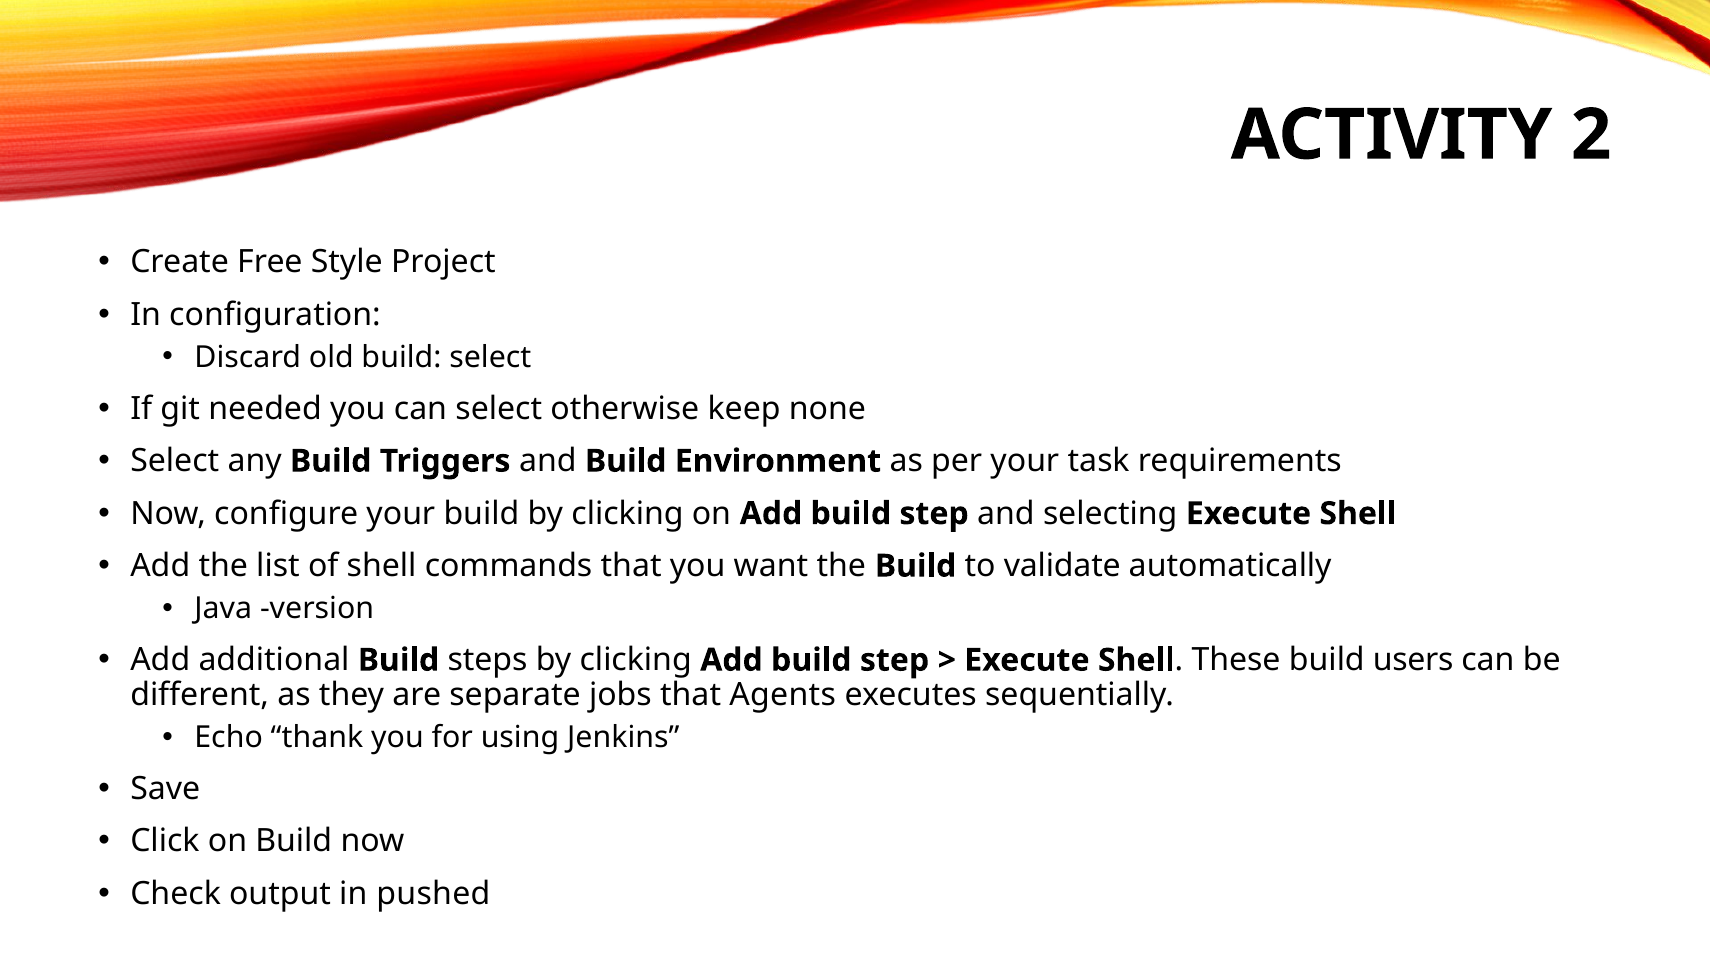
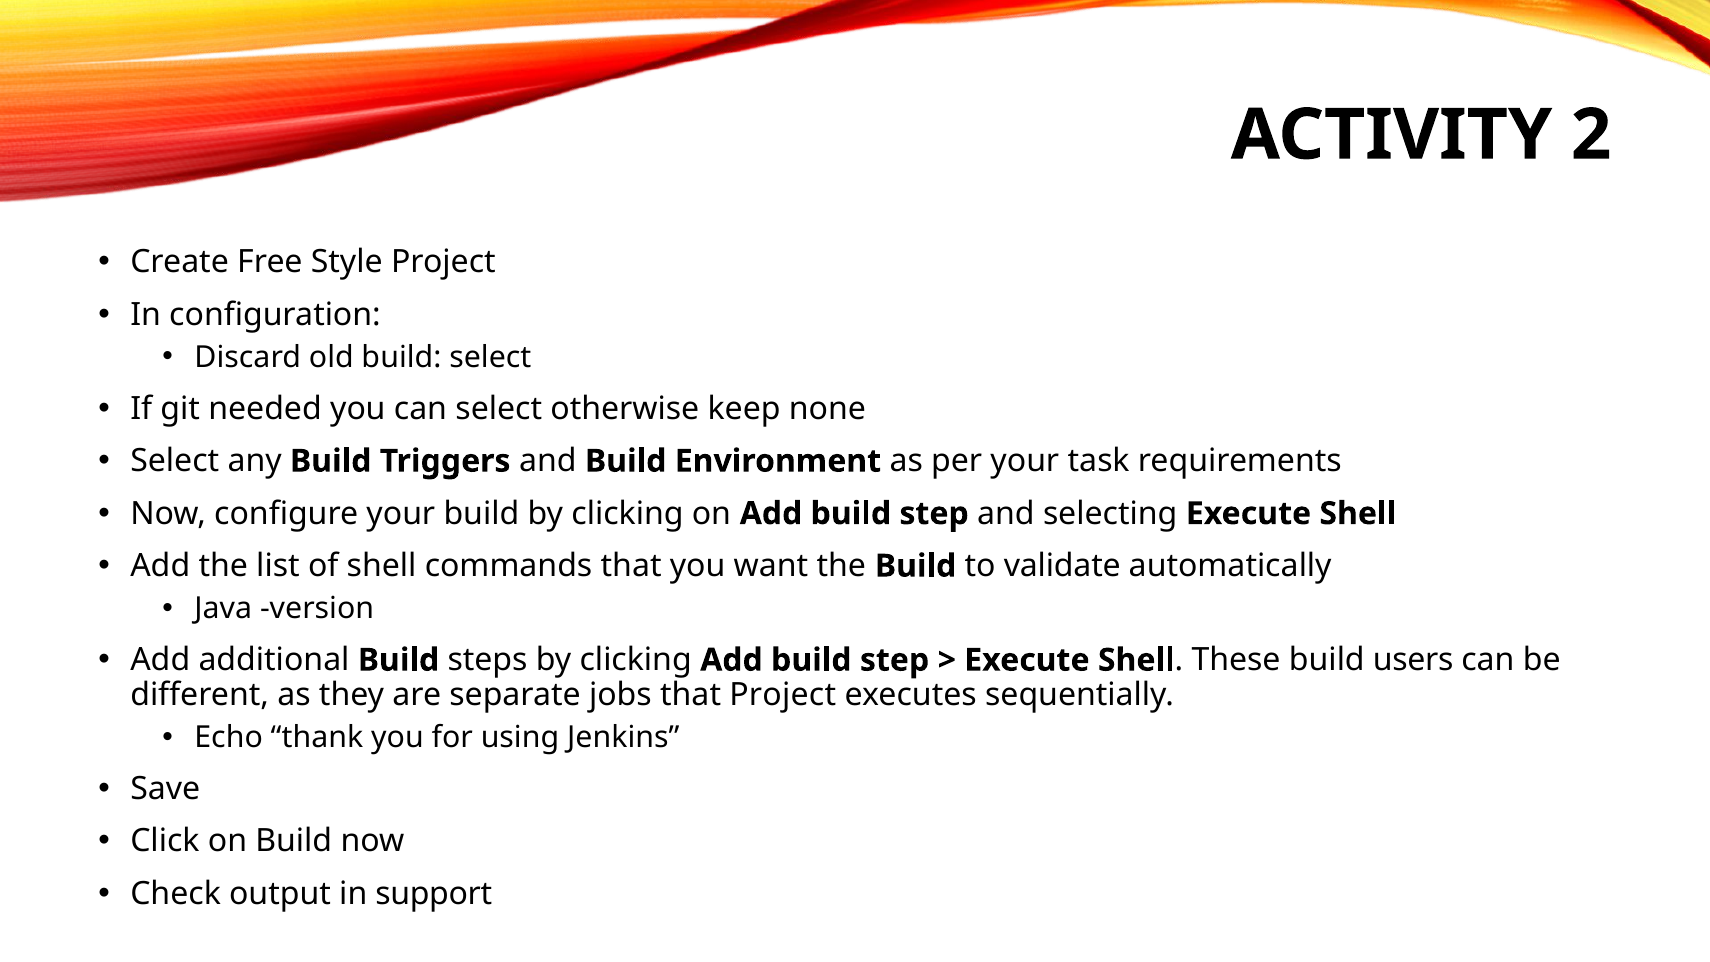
that Agents: Agents -> Project
pushed: pushed -> support
